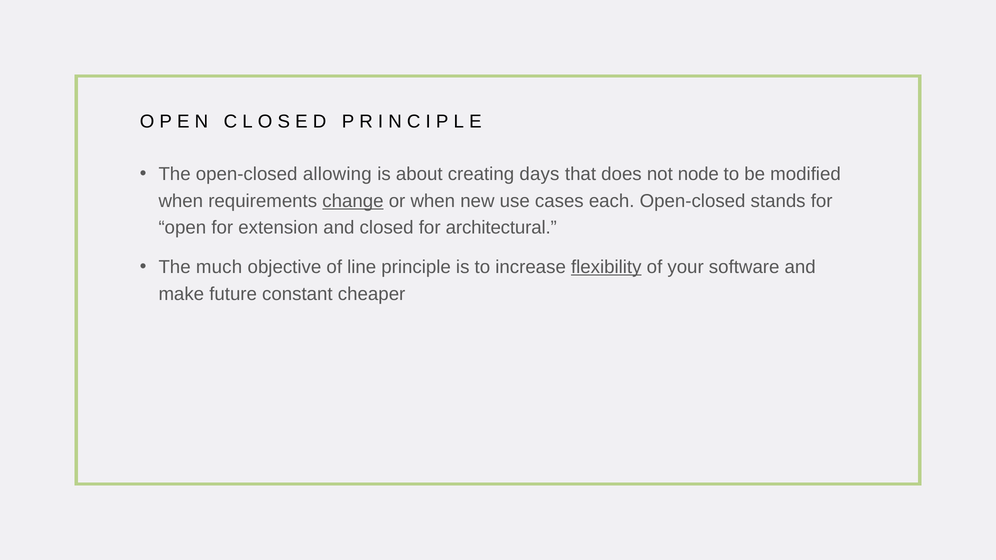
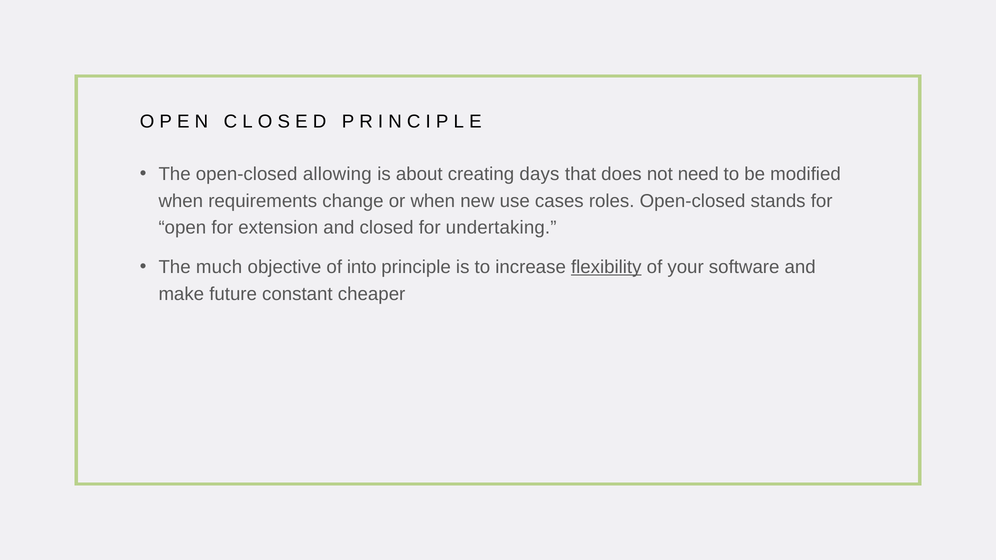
node: node -> need
change underline: present -> none
each: each -> roles
architectural: architectural -> undertaking
line: line -> into
